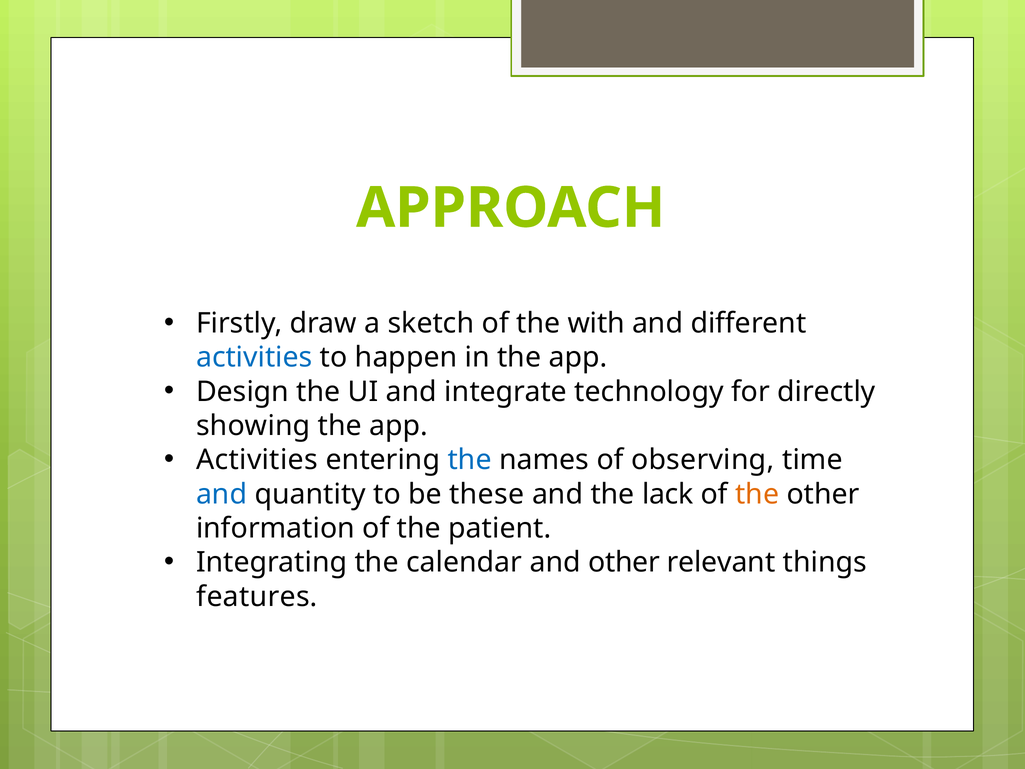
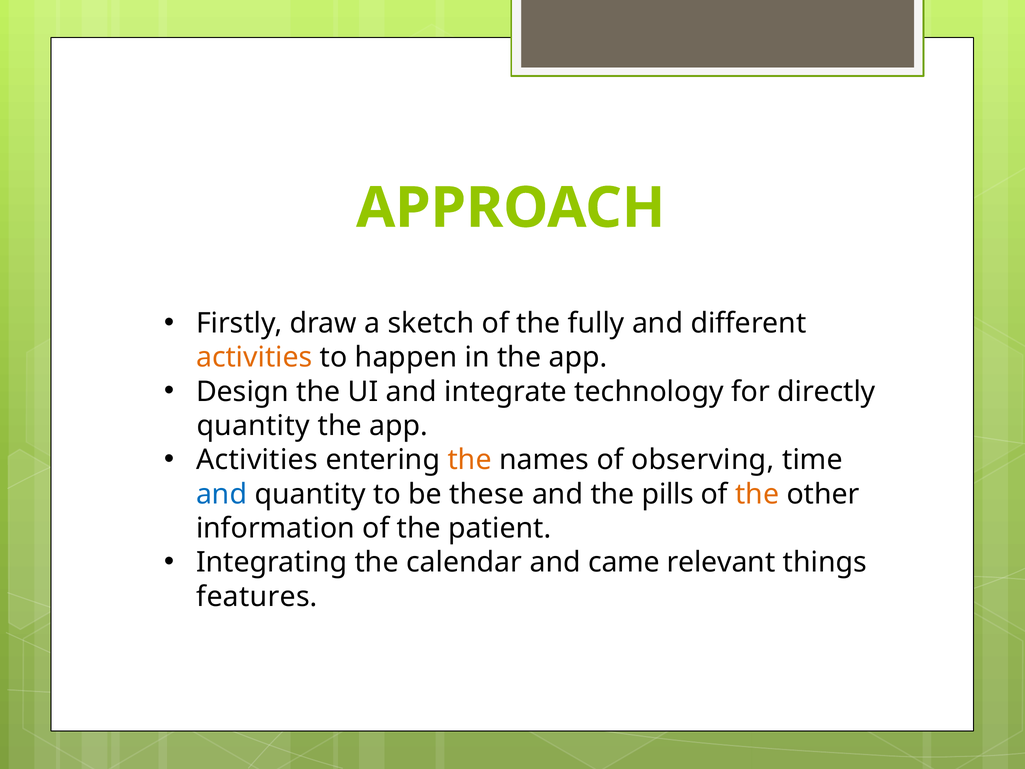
with: with -> fully
activities at (254, 357) colour: blue -> orange
showing at (253, 426): showing -> quantity
the at (470, 460) colour: blue -> orange
lack: lack -> pills
and other: other -> came
